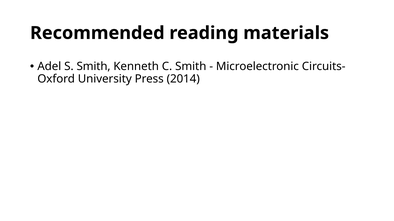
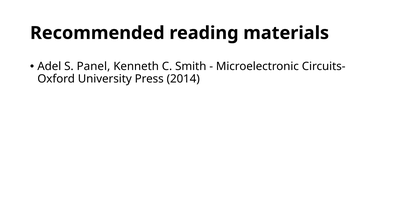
S Smith: Smith -> Panel
